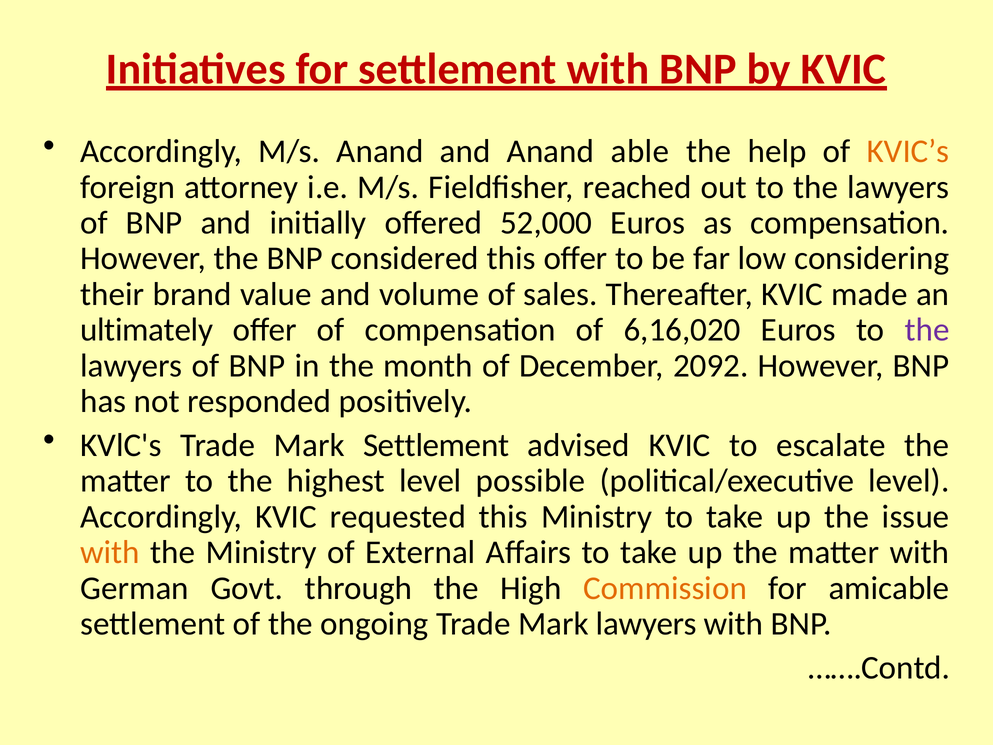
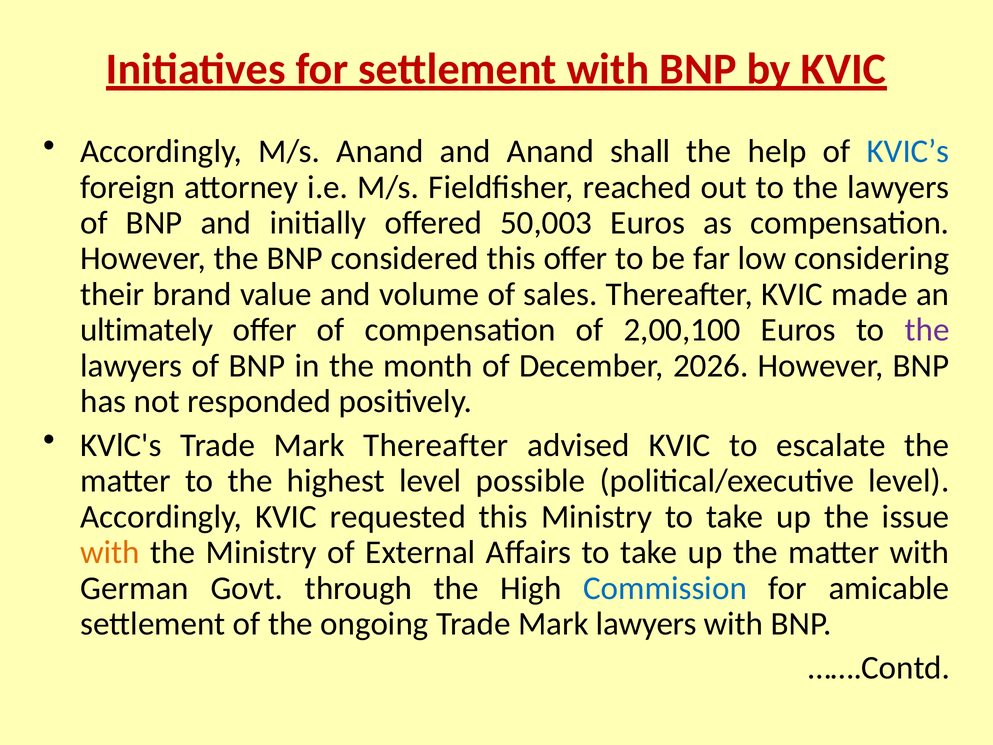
able: able -> shall
KVIC’s colour: orange -> blue
52,000: 52,000 -> 50,003
6,16,020: 6,16,020 -> 2,00,100
2092: 2092 -> 2026
Mark Settlement: Settlement -> Thereafter
Commission colour: orange -> blue
